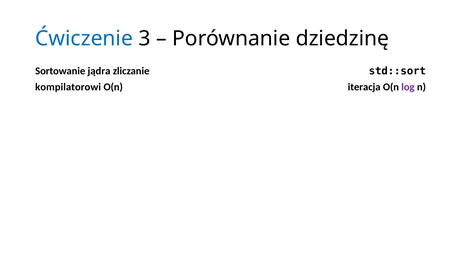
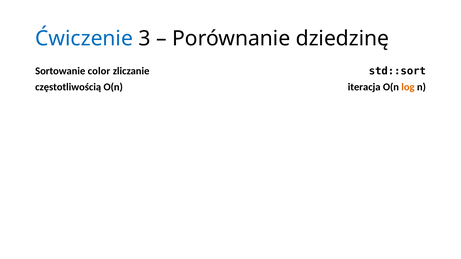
jądra: jądra -> color
kompilatorowi: kompilatorowi -> częstotliwością
log colour: purple -> orange
